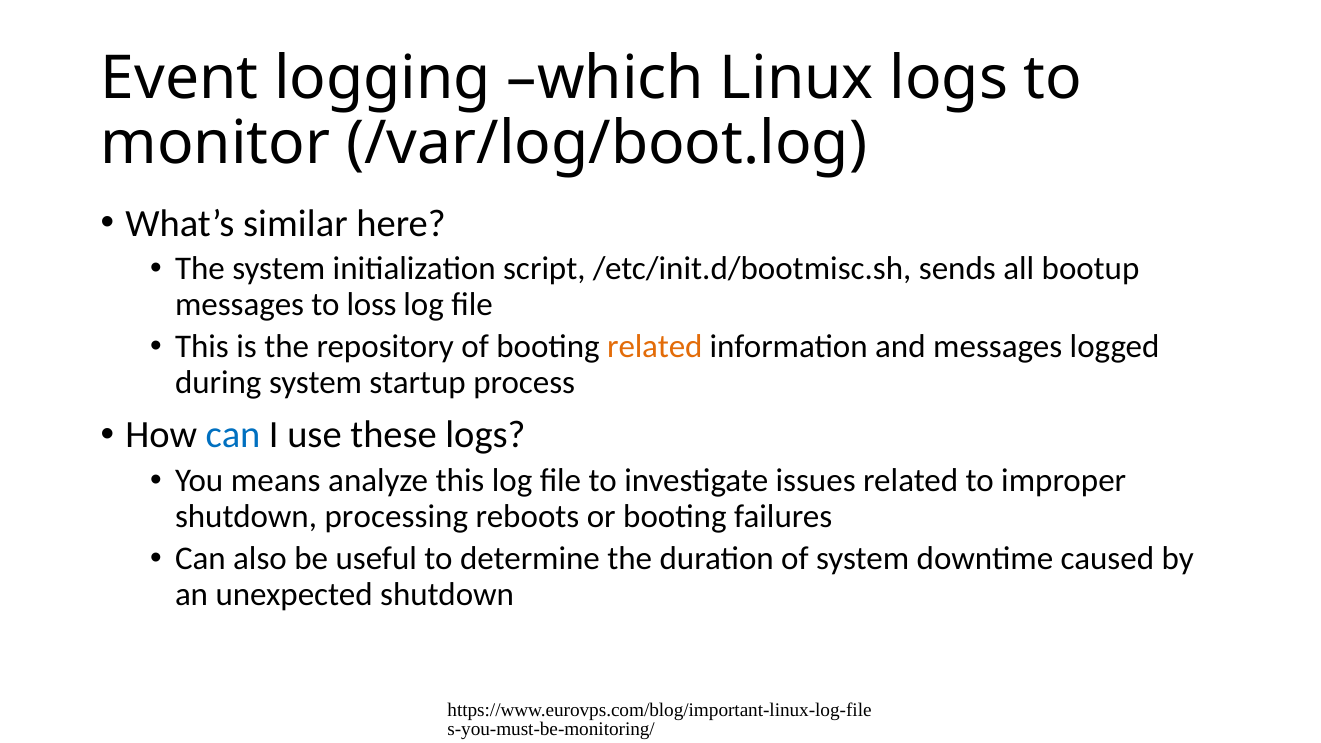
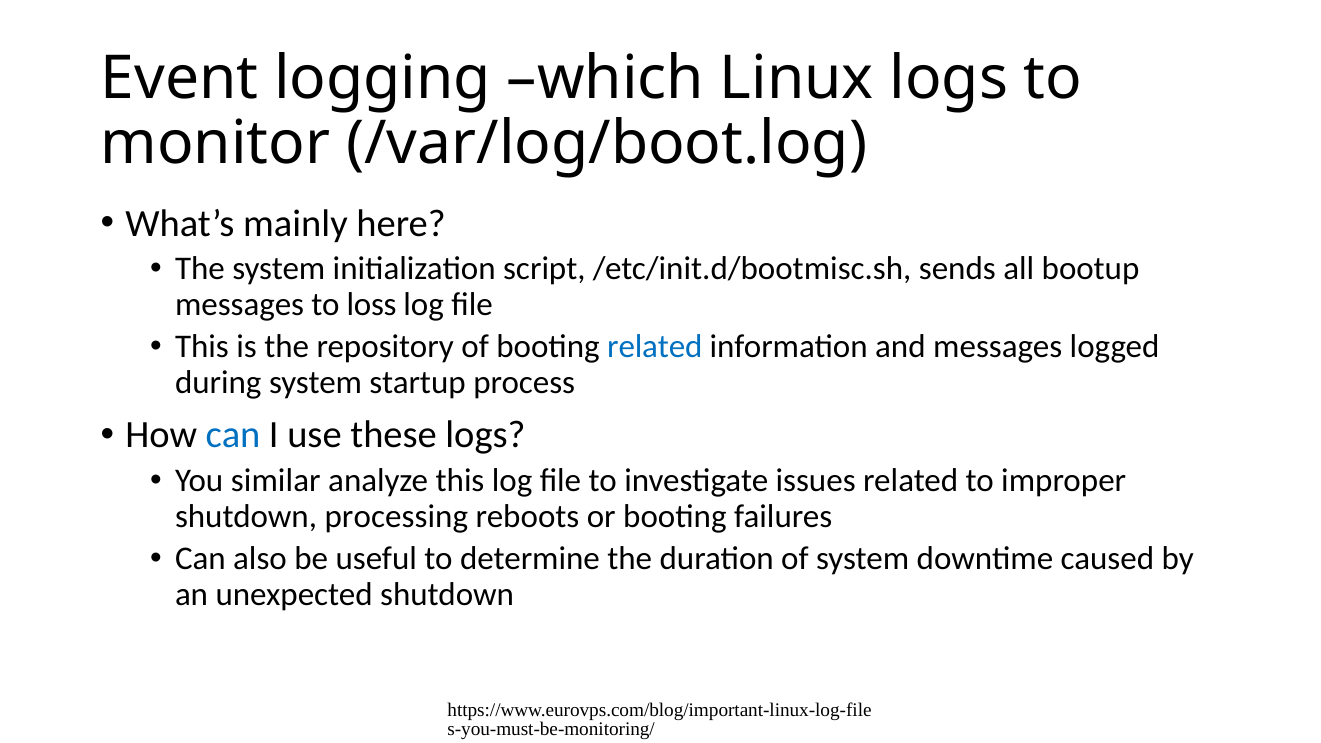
similar: similar -> mainly
related at (655, 347) colour: orange -> blue
means: means -> similar
